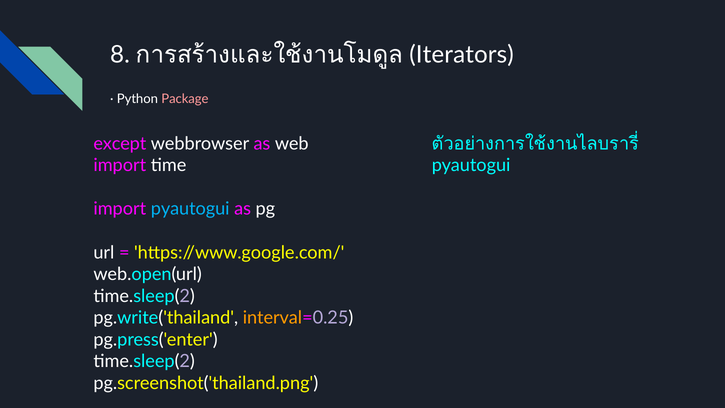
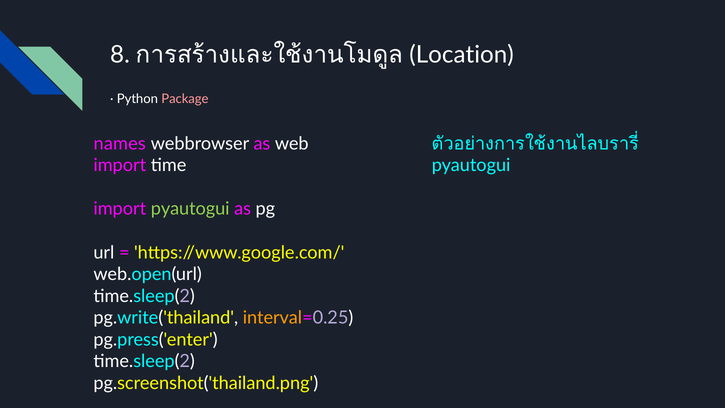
Iterators: Iterators -> Location
except: except -> names
pyautogui at (190, 209) colour: light blue -> light green
